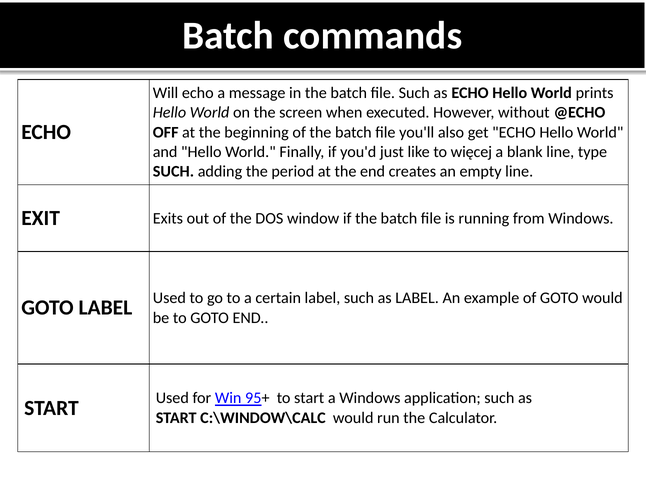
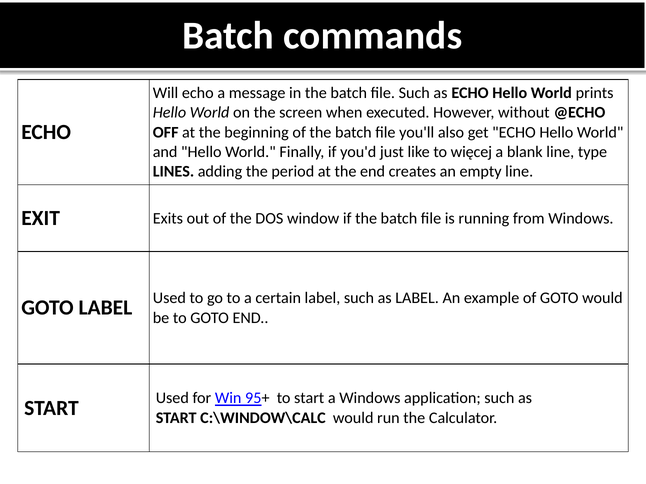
SUCH at (173, 172): SUCH -> LINES
